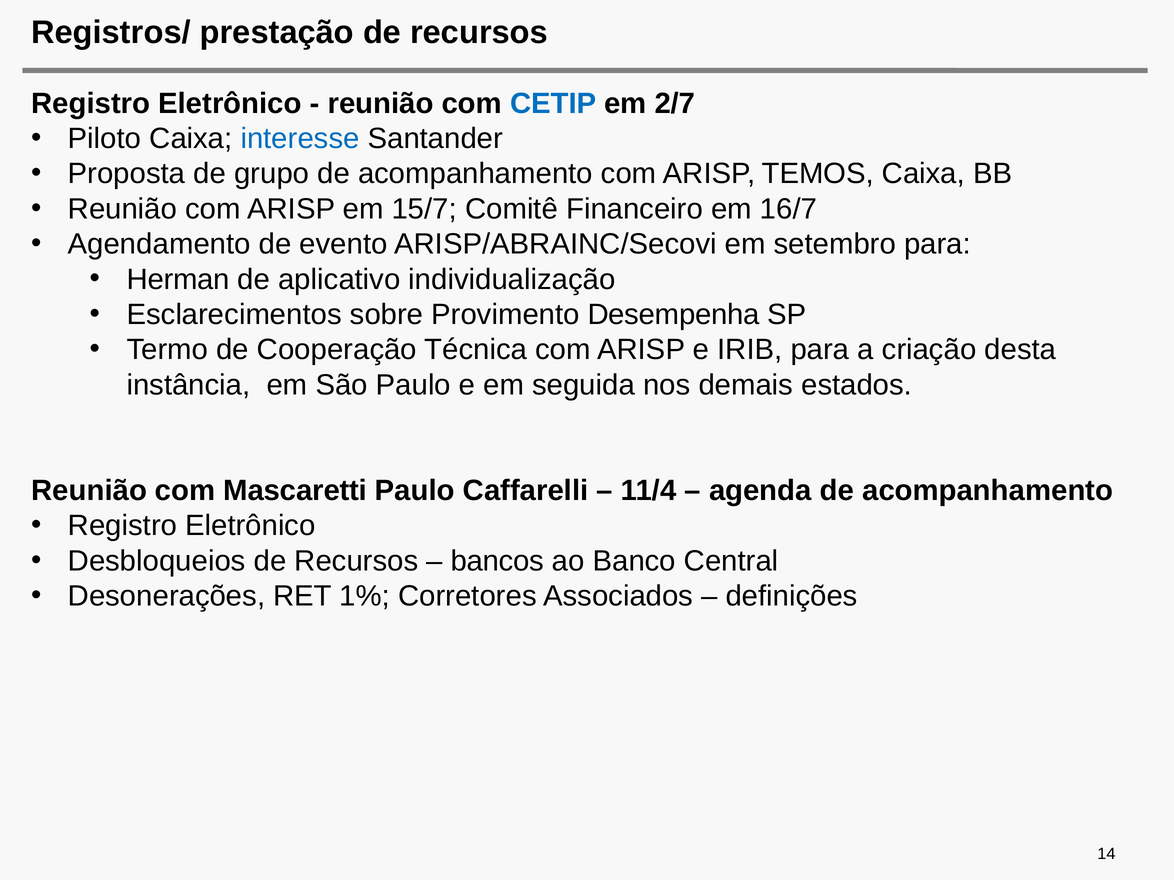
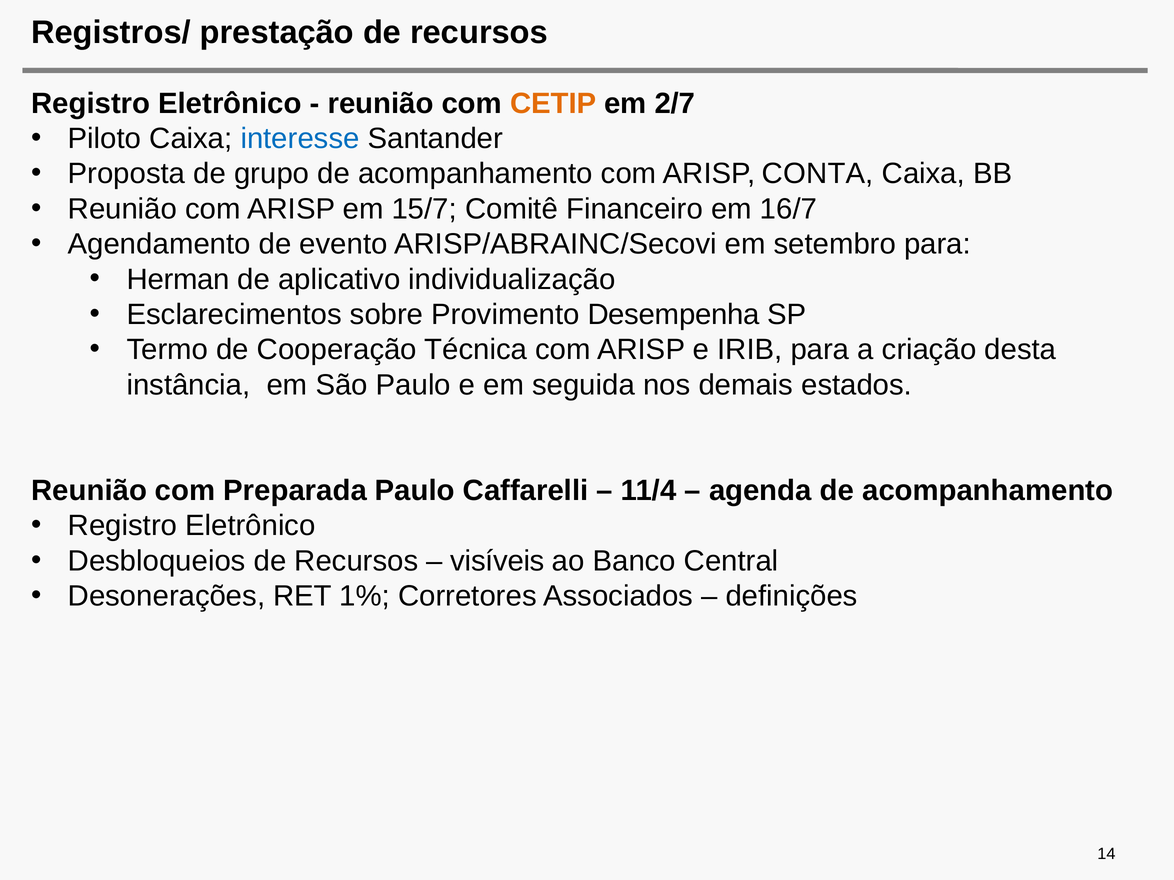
CETIP colour: blue -> orange
TEMOS: TEMOS -> CONTA
Mascaretti: Mascaretti -> Preparada
bancos: bancos -> visíveis
